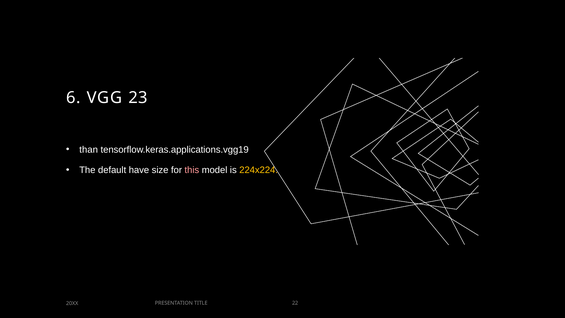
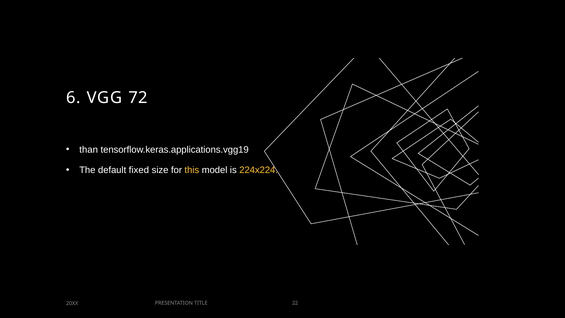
23: 23 -> 72
have: have -> fixed
this colour: pink -> yellow
